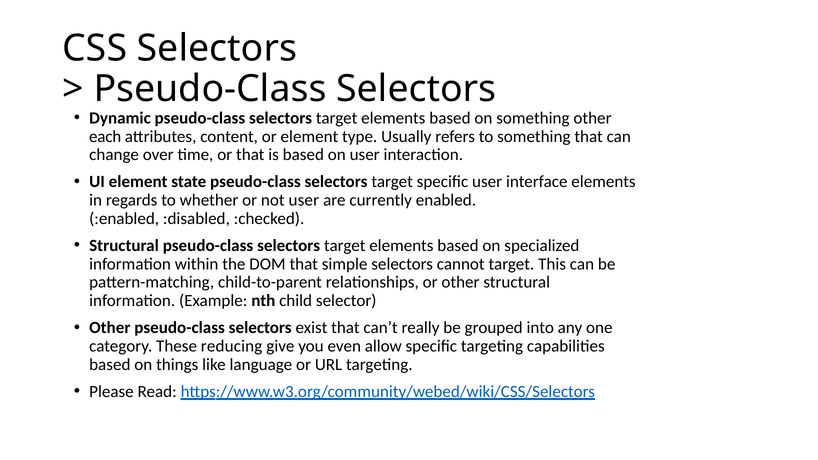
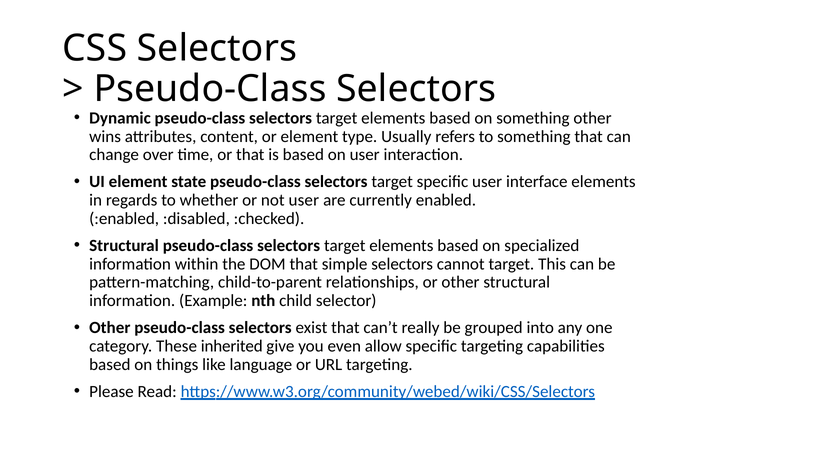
each: each -> wins
reducing: reducing -> inherited
